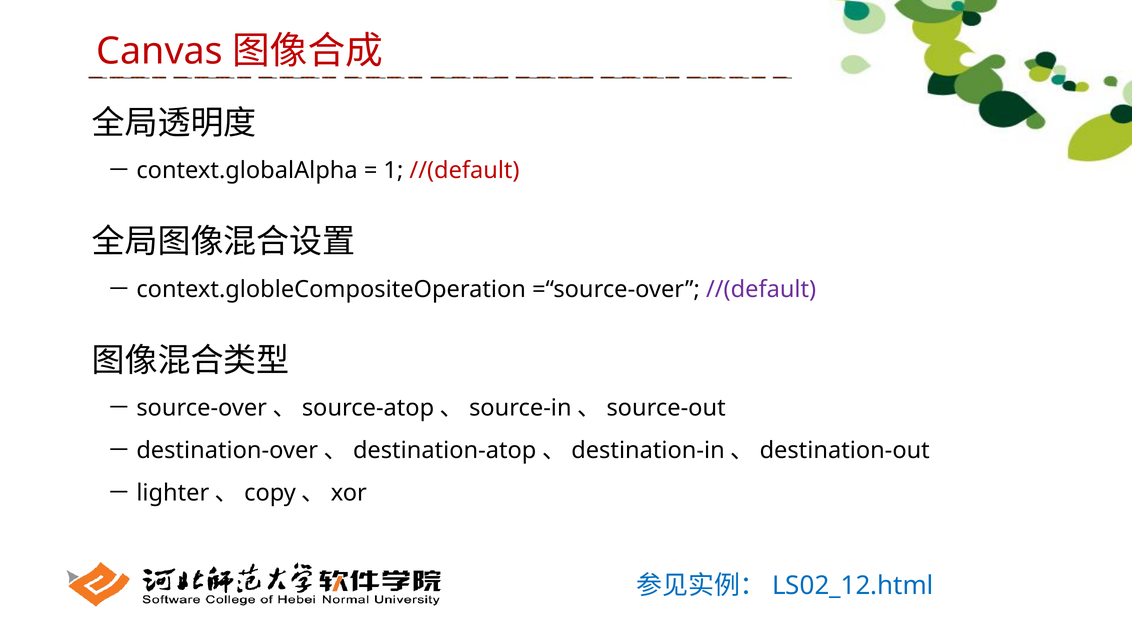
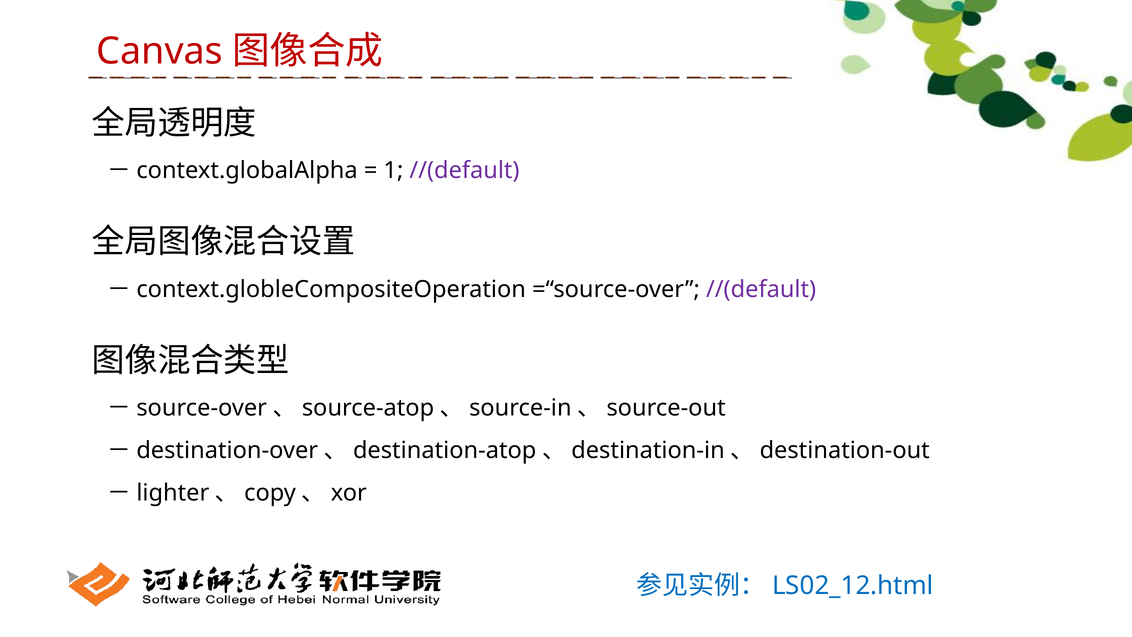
//(default at (465, 171) colour: red -> purple
